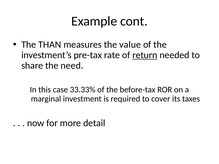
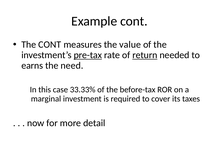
The THAN: THAN -> CONT
pre-tax underline: none -> present
share: share -> earns
